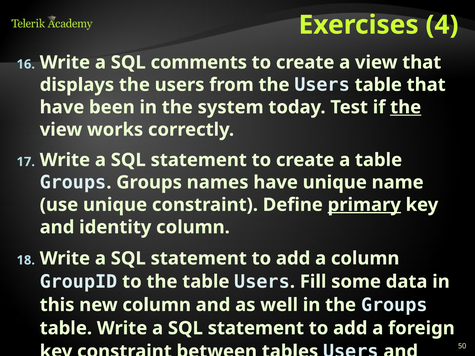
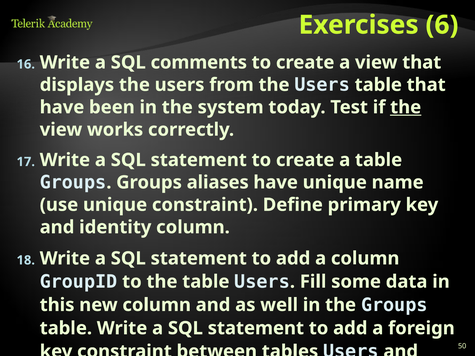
4: 4 -> 6
names: names -> aliases
primary underline: present -> none
